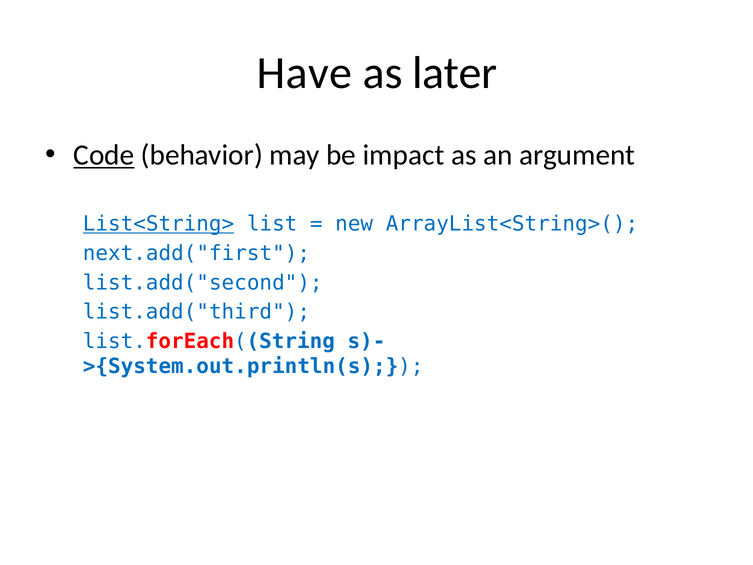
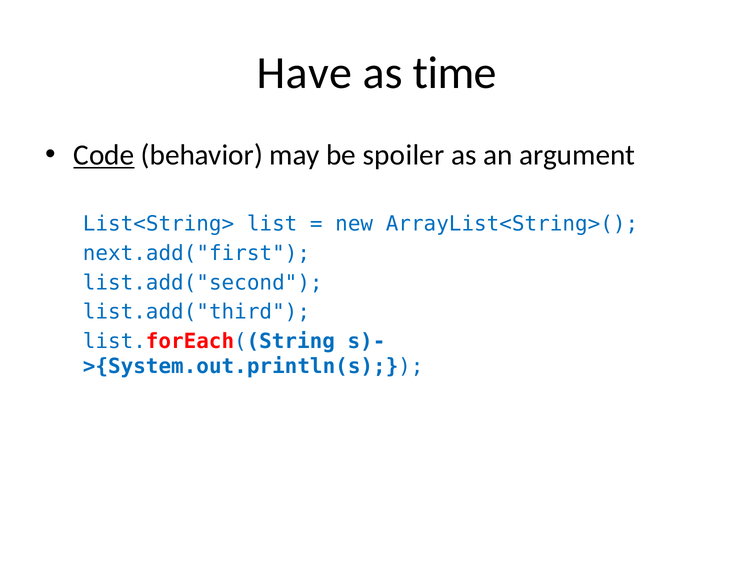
later: later -> time
impact: impact -> spoiler
List<String> underline: present -> none
